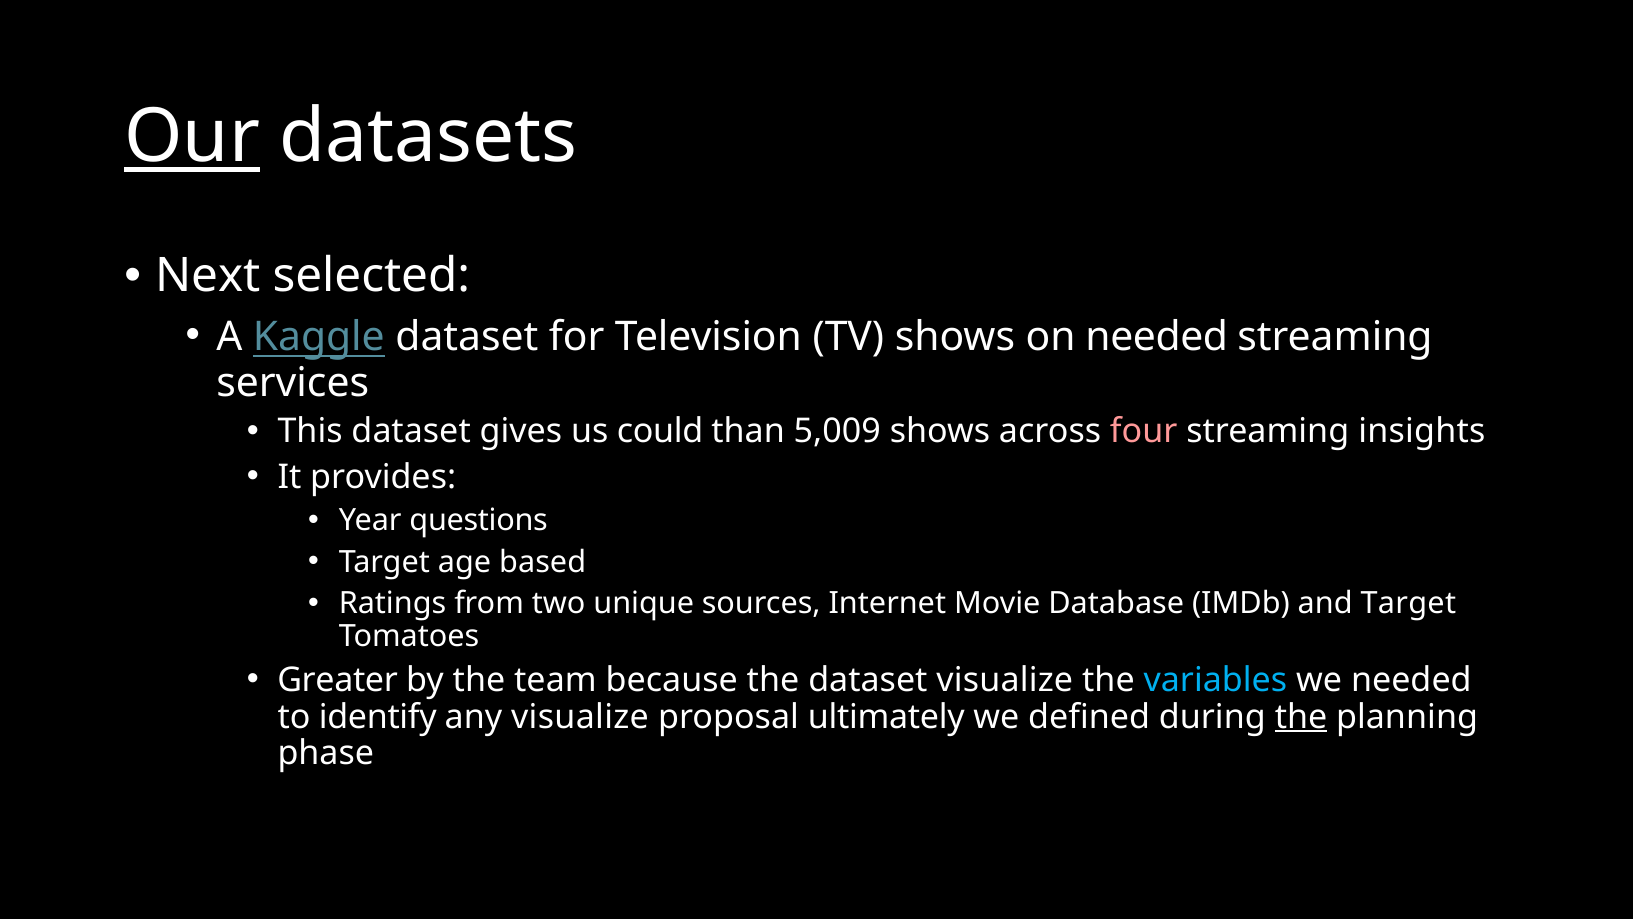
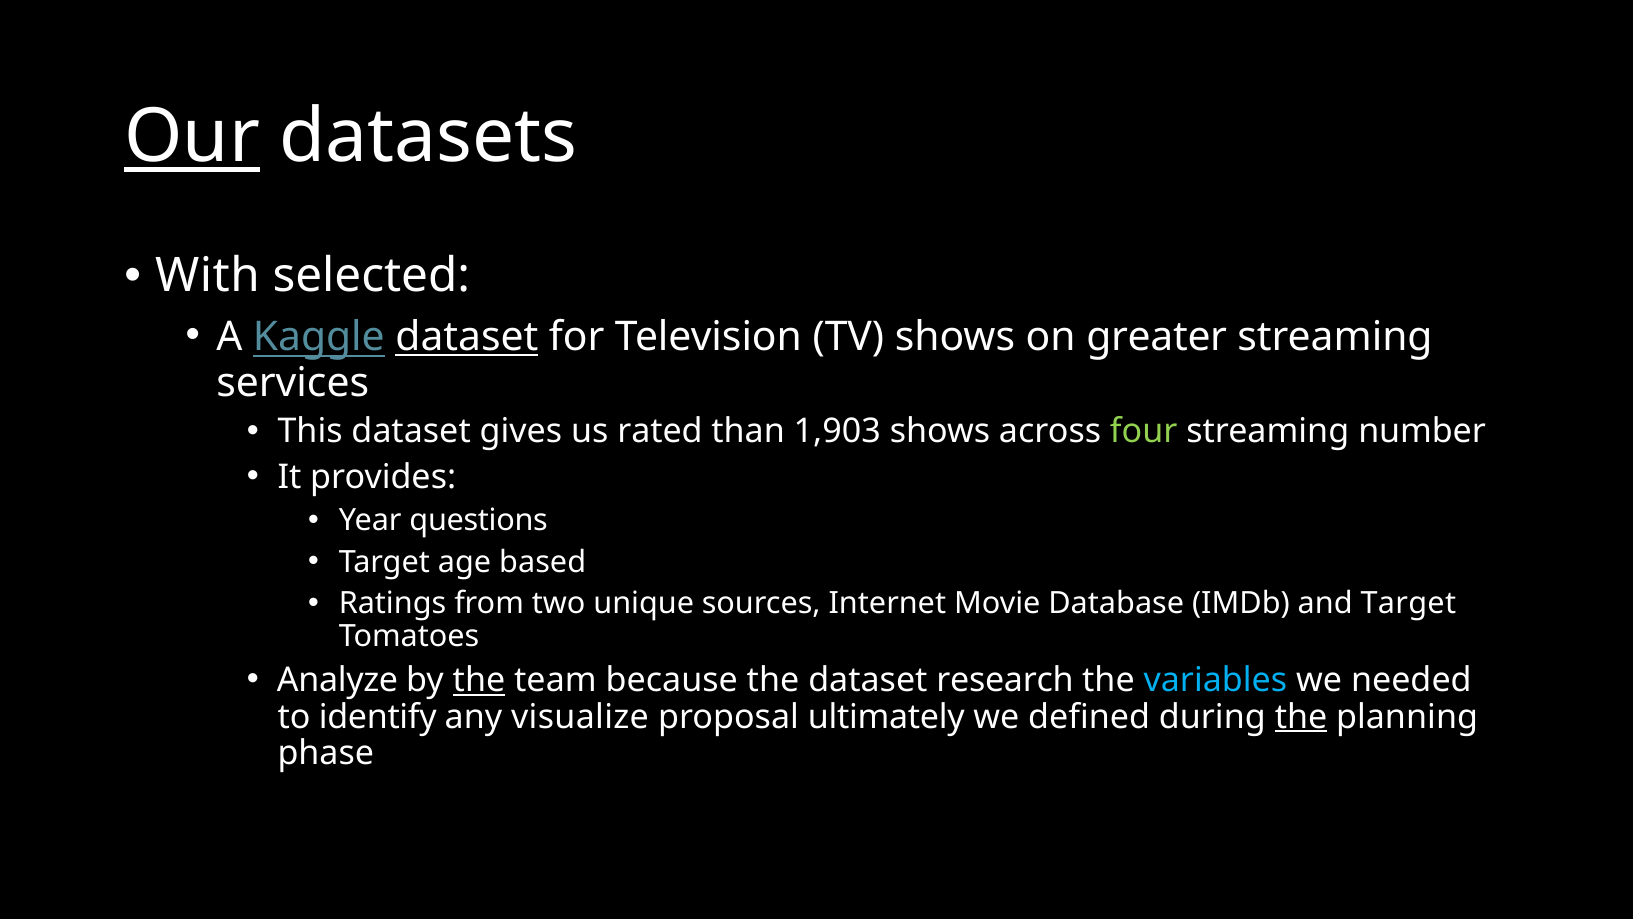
Next: Next -> With
dataset at (467, 337) underline: none -> present
on needed: needed -> greater
could: could -> rated
5,009: 5,009 -> 1,903
four colour: pink -> light green
insights: insights -> number
Greater: Greater -> Analyze
the at (479, 680) underline: none -> present
dataset visualize: visualize -> research
